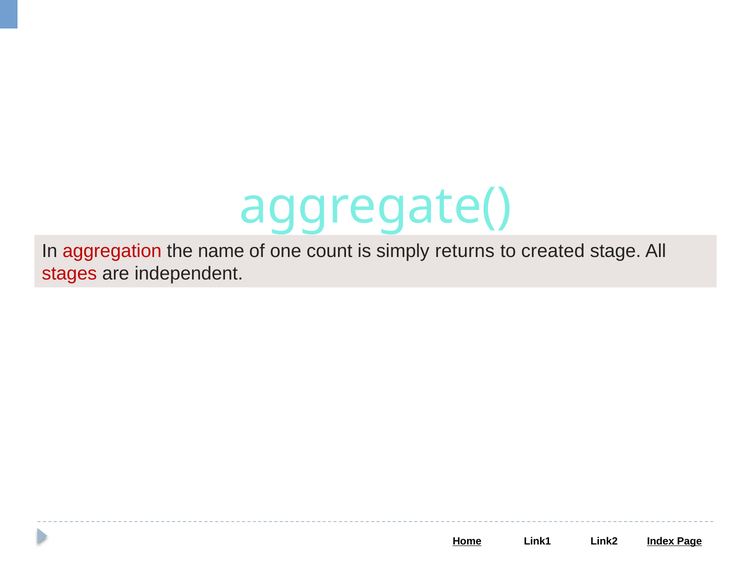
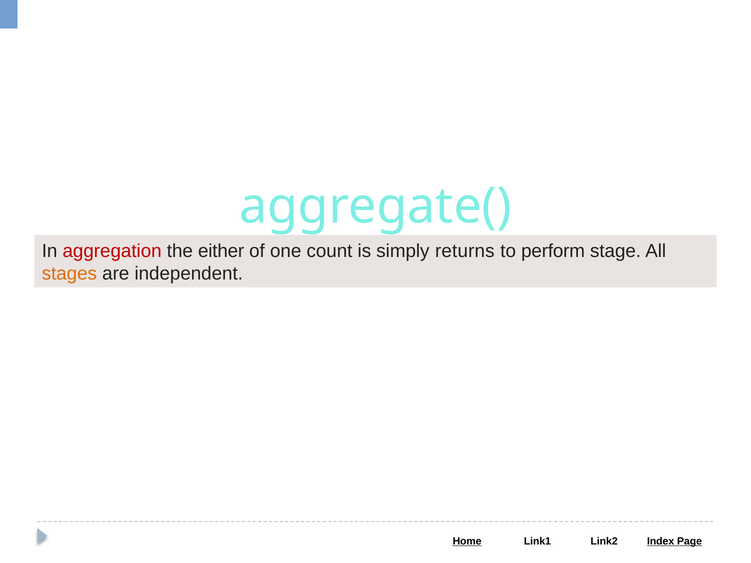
name: name -> either
created: created -> perform
stages colour: red -> orange
